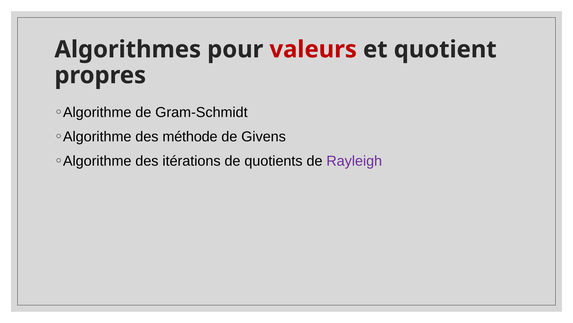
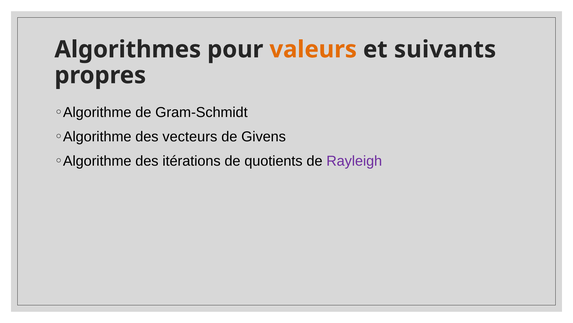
valeurs colour: red -> orange
quotient: quotient -> suivants
méthode: méthode -> vecteurs
